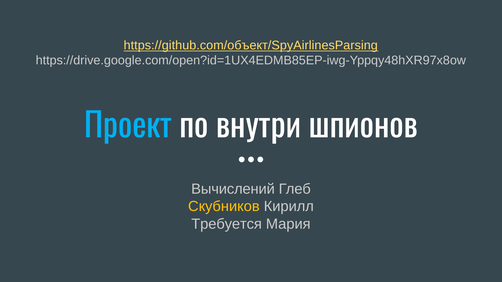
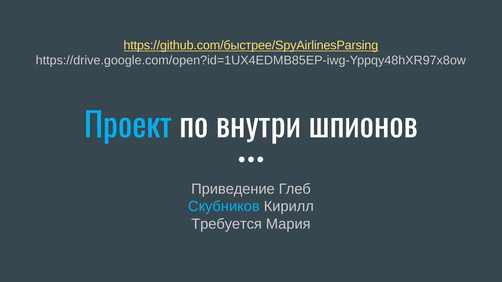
https://github.com/объект/SpyAirlinesParsing: https://github.com/объект/SpyAirlinesParsing -> https://github.com/быстрее/SpyAirlinesParsing
Вычислений: Вычислений -> Приведение
Скубников colour: yellow -> light blue
